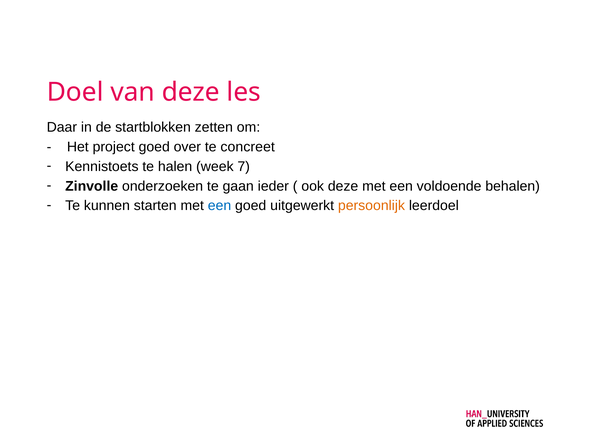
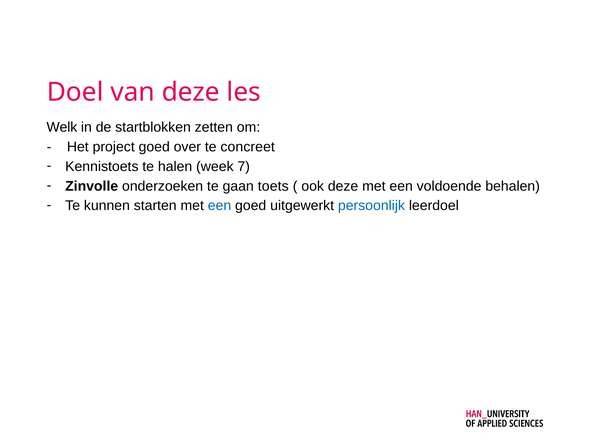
Daar: Daar -> Welk
ieder: ieder -> toets
persoonlijk colour: orange -> blue
